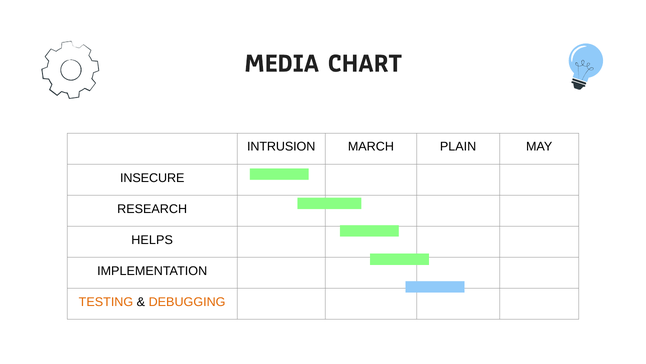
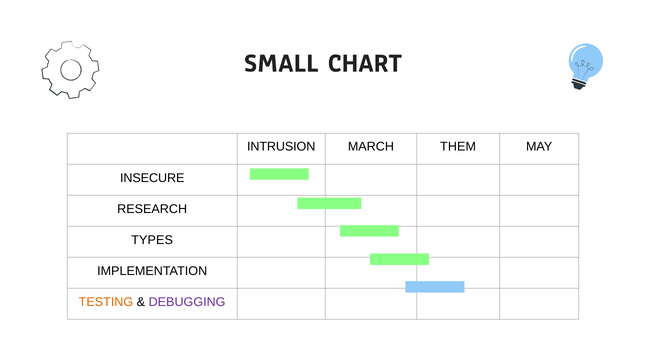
MEDIA: MEDIA -> SMALL
PLAIN: PLAIN -> THEM
HELPS: HELPS -> TYPES
DEBUGGING colour: orange -> purple
